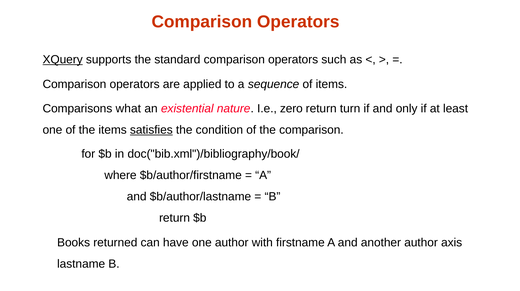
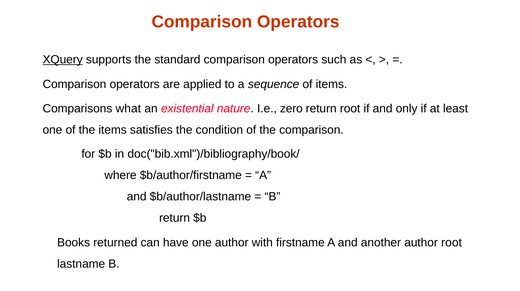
return turn: turn -> root
satisfies underline: present -> none
author axis: axis -> root
